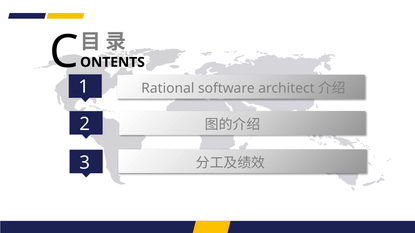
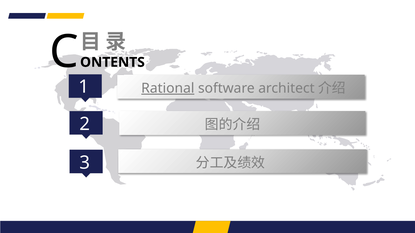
Rational underline: none -> present
